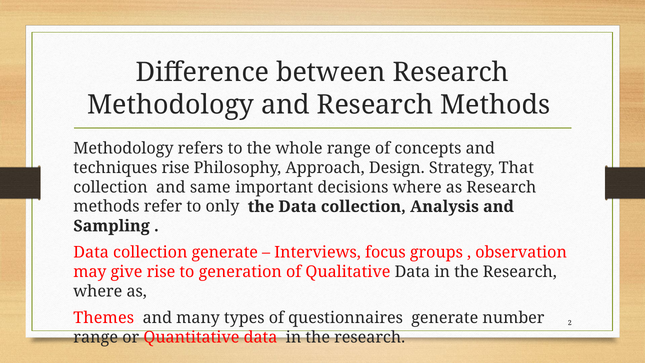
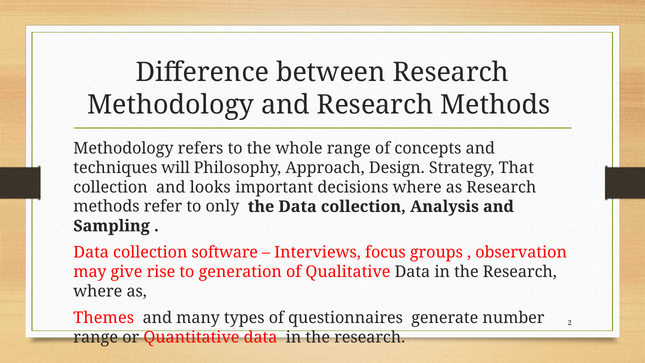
techniques rise: rise -> will
same: same -> looks
collection generate: generate -> software
